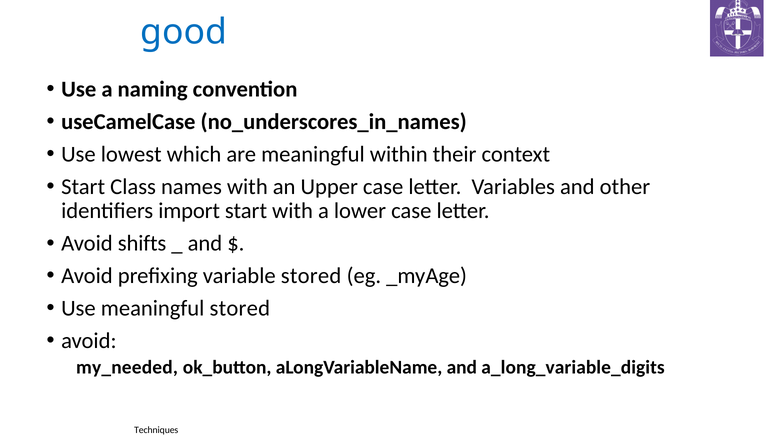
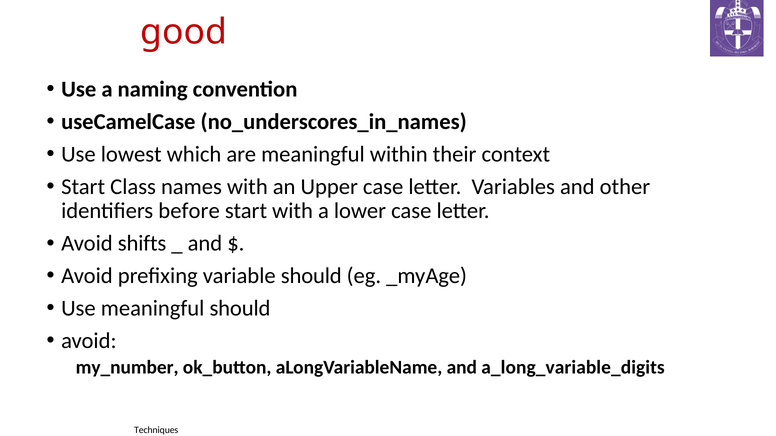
good colour: blue -> red
import: import -> before
variable stored: stored -> should
meaningful stored: stored -> should
my_needed: my_needed -> my_number
